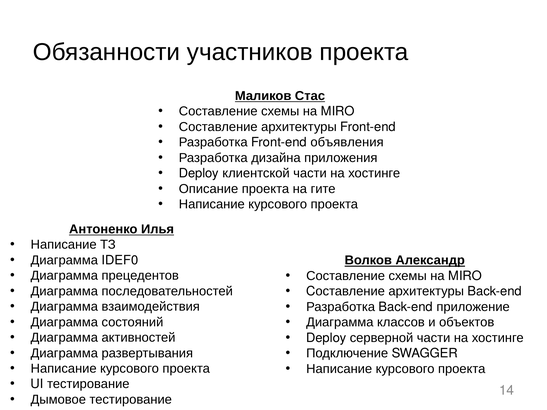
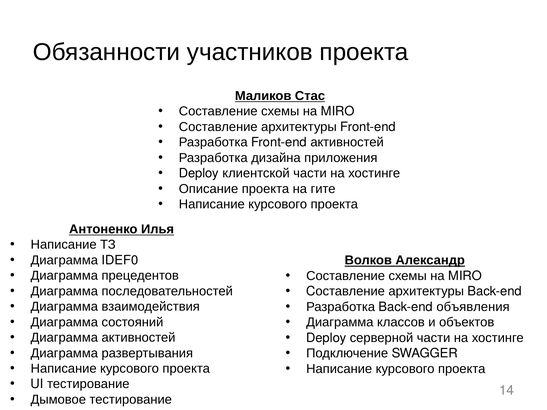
Front-end объявления: объявления -> активностей
приложение: приложение -> объявления
